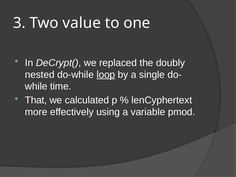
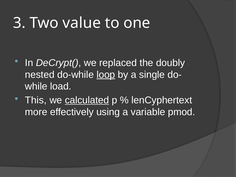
time: time -> load
That: That -> This
calculated underline: none -> present
